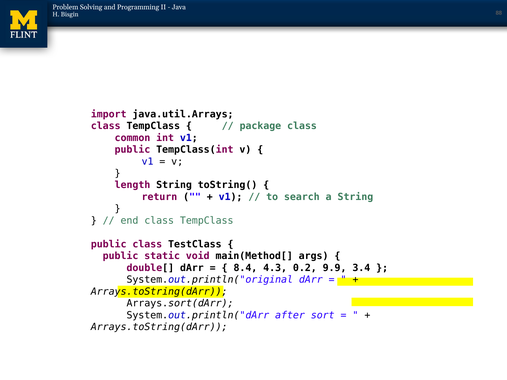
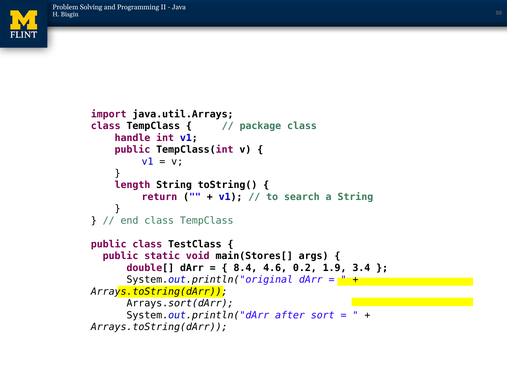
common: common -> handle
main(Method[: main(Method[ -> main(Stores[
4.3: 4.3 -> 4.6
9.9: 9.9 -> 1.9
